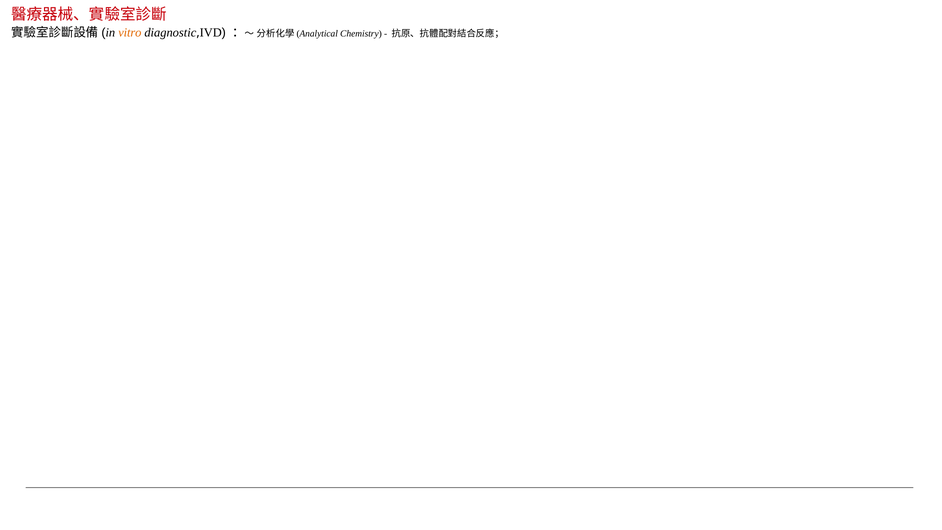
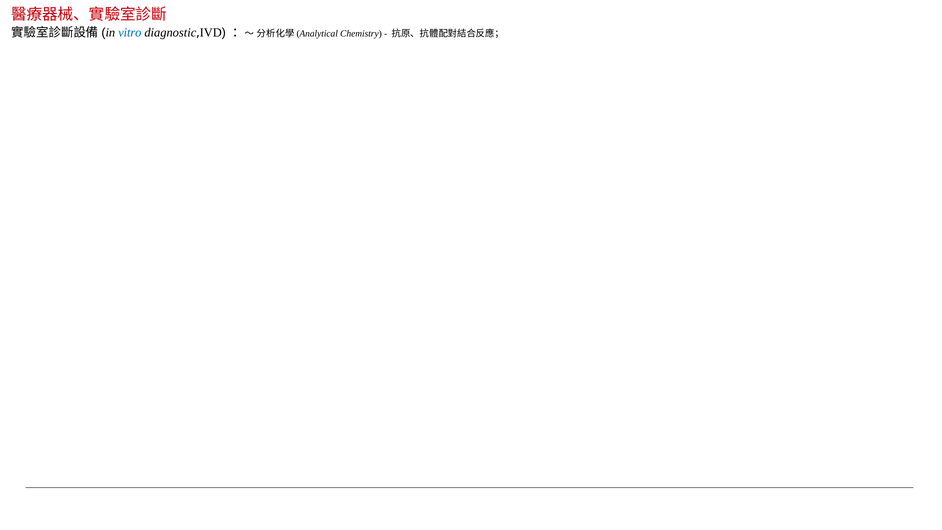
vitro colour: orange -> blue
